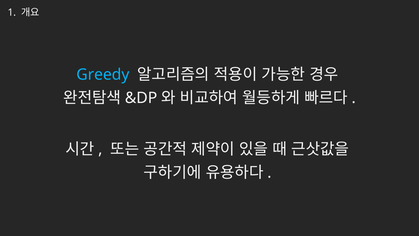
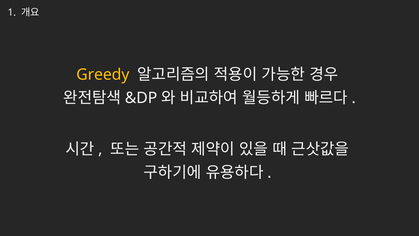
Greedy colour: light blue -> yellow
